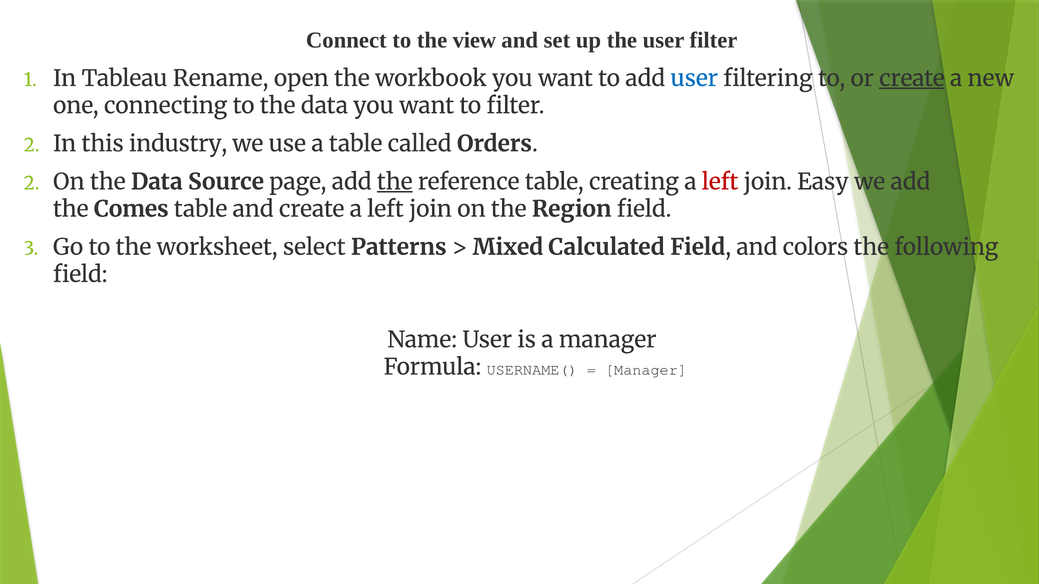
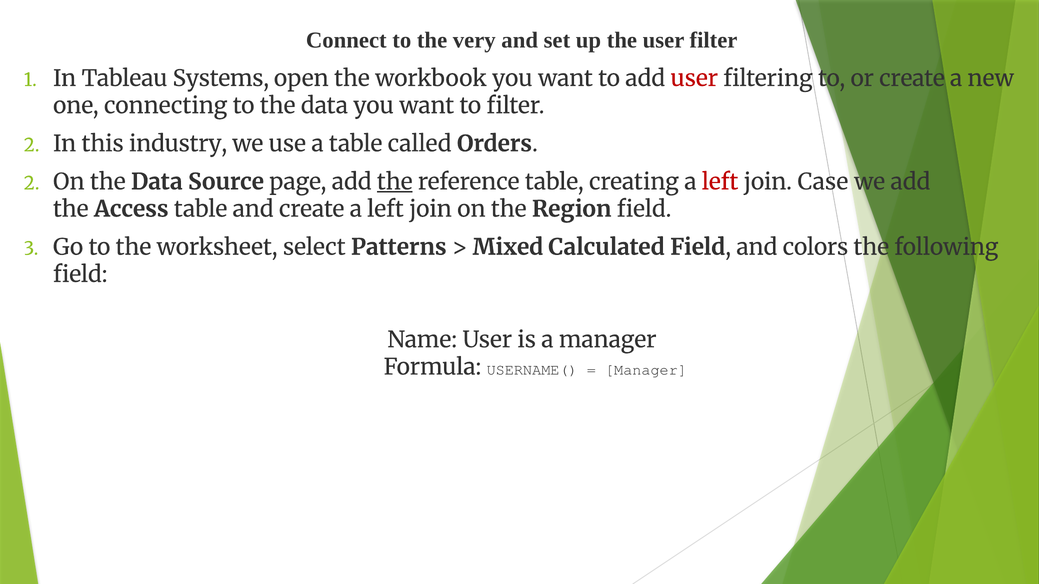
view: view -> very
Rename: Rename -> Systems
user at (694, 79) colour: blue -> red
create at (912, 79) underline: present -> none
Easy: Easy -> Case
Comes: Comes -> Access
